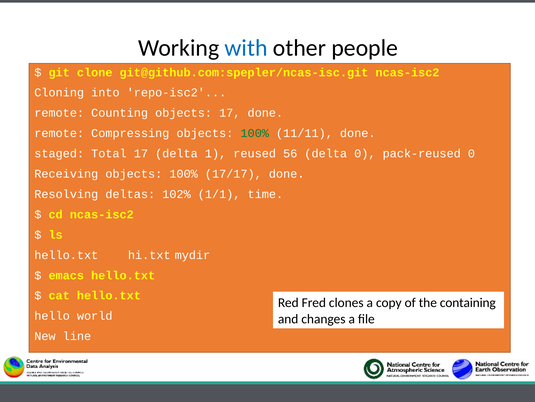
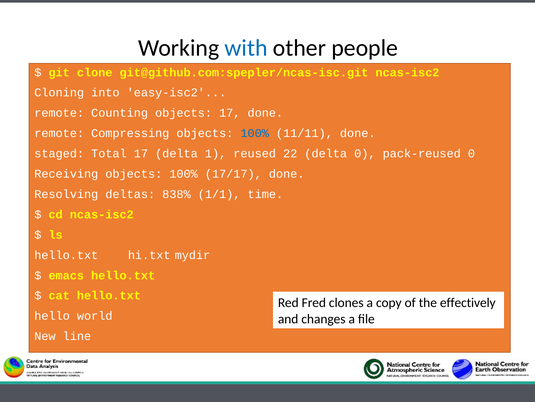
repo-isc2: repo-isc2 -> easy-isc2
100% at (255, 133) colour: green -> blue
56: 56 -> 22
102%: 102% -> 838%
containing: containing -> effectively
